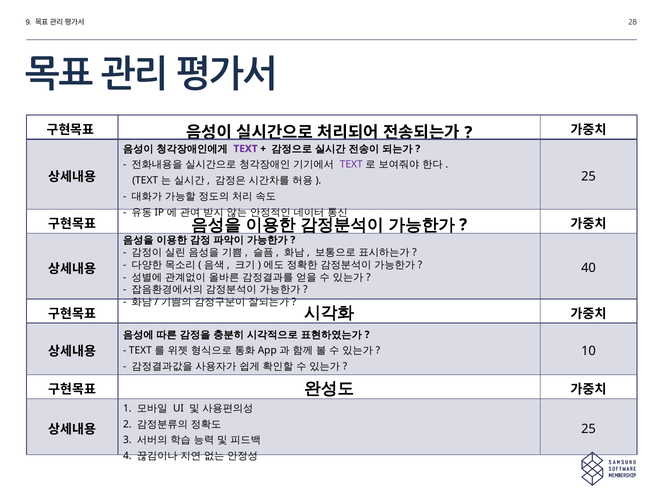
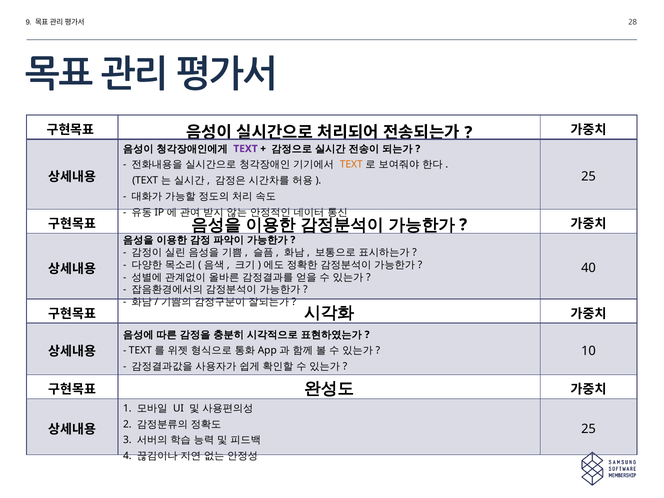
TEXT at (351, 165) colour: purple -> orange
